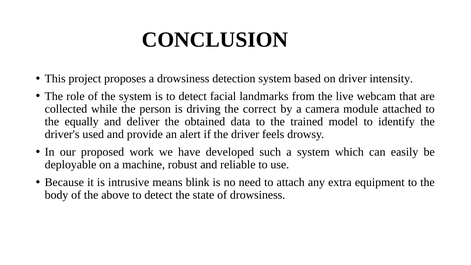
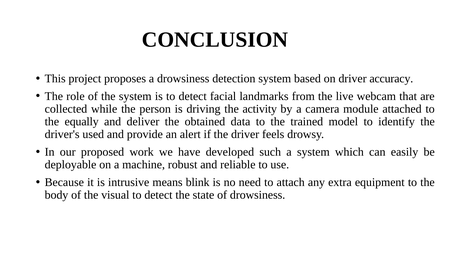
intensity: intensity -> accuracy
correct: correct -> activity
above: above -> visual
